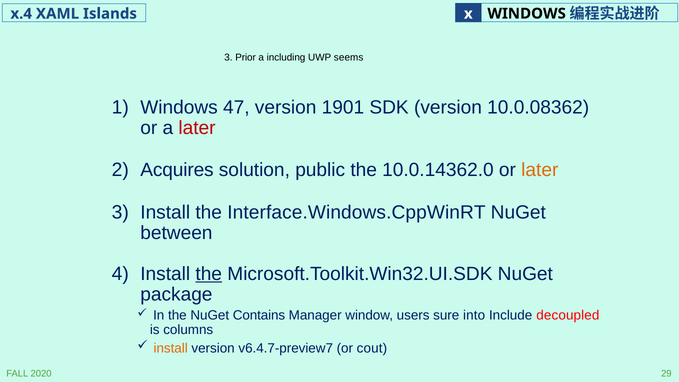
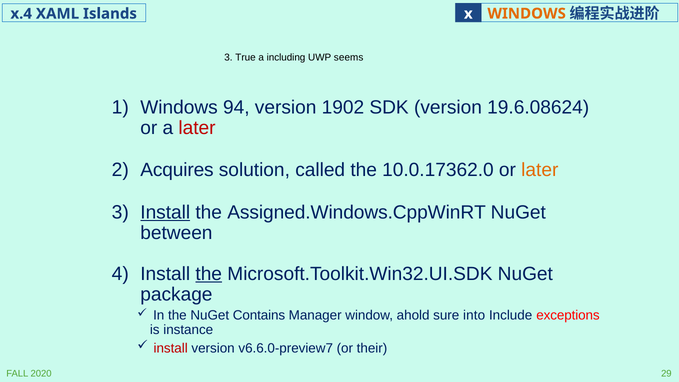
WINDOWS at (527, 14) colour: black -> orange
Prior: Prior -> True
47: 47 -> 94
1901: 1901 -> 1902
10.0.08362: 10.0.08362 -> 19.6.08624
public: public -> called
10.0.14362.0: 10.0.14362.0 -> 10.0.17362.0
Install at (165, 212) underline: none -> present
Interface.Windows.CppWinRT: Interface.Windows.CppWinRT -> Assigned.Windows.CppWinRT
users: users -> ahold
decoupled: decoupled -> exceptions
columns: columns -> instance
install at (171, 348) colour: orange -> red
v6.4.7-preview7: v6.4.7-preview7 -> v6.6.0-preview7
cout: cout -> their
